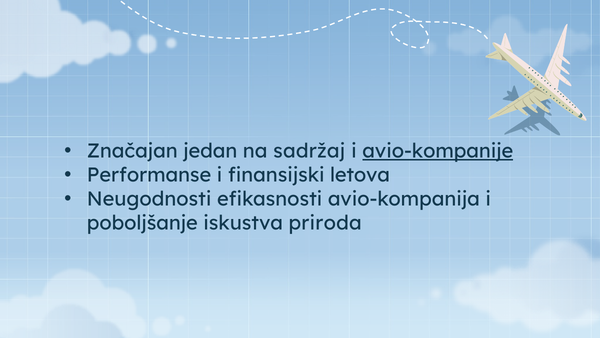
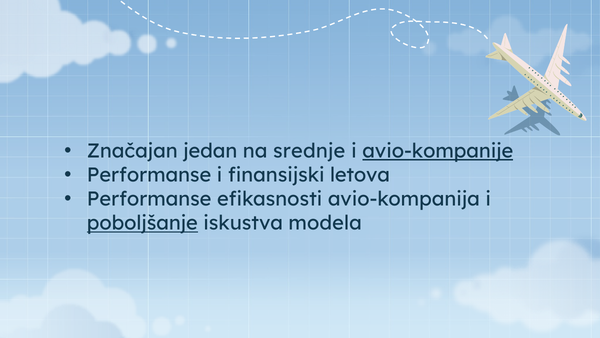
sadržaj: sadržaj -> srednje
Neugodnosti at (149, 199): Neugodnosti -> Performanse
poboljšanje underline: none -> present
priroda: priroda -> modela
